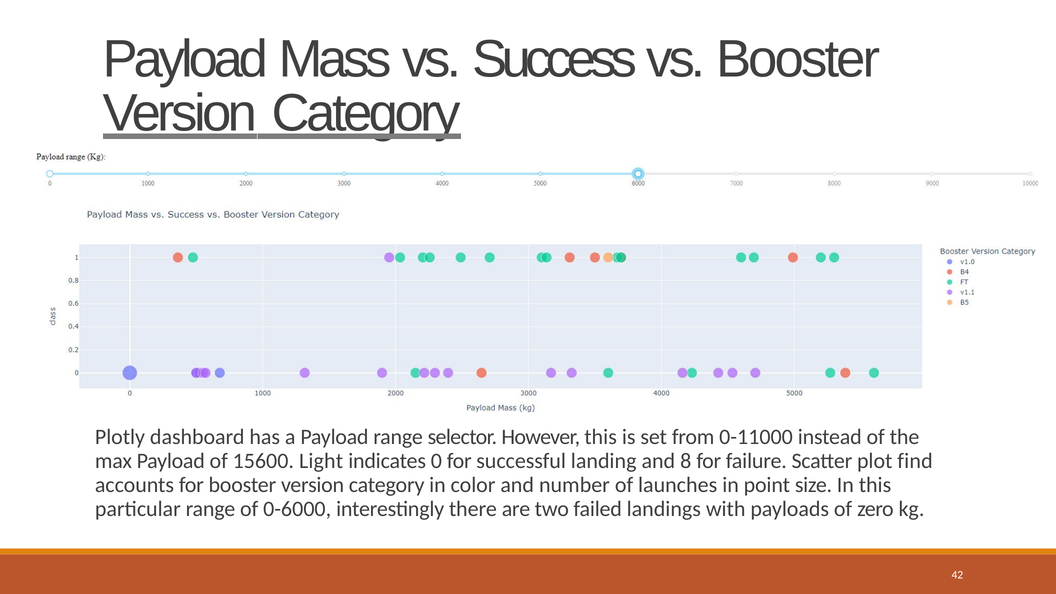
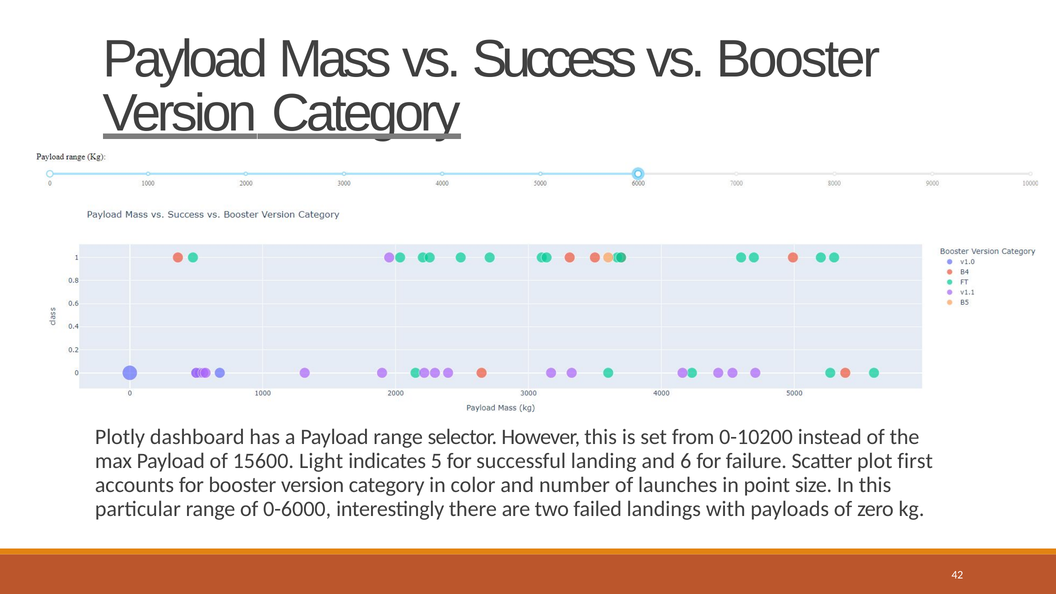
0-11000: 0-11000 -> 0-10200
0: 0 -> 5
8: 8 -> 6
find: find -> first
